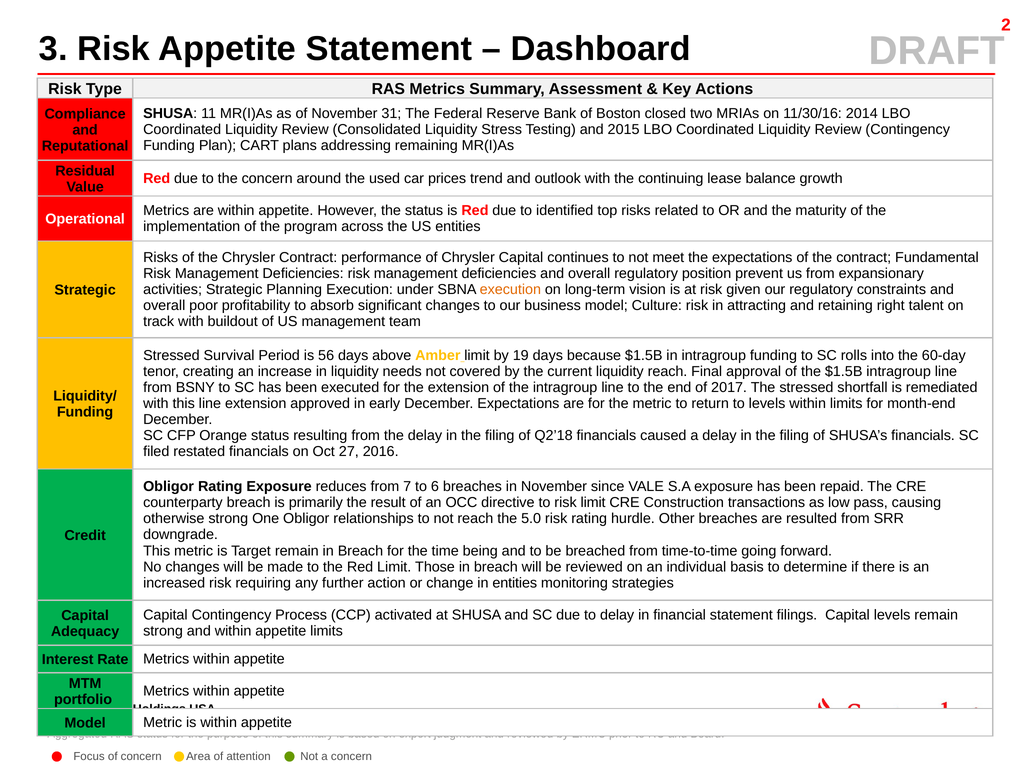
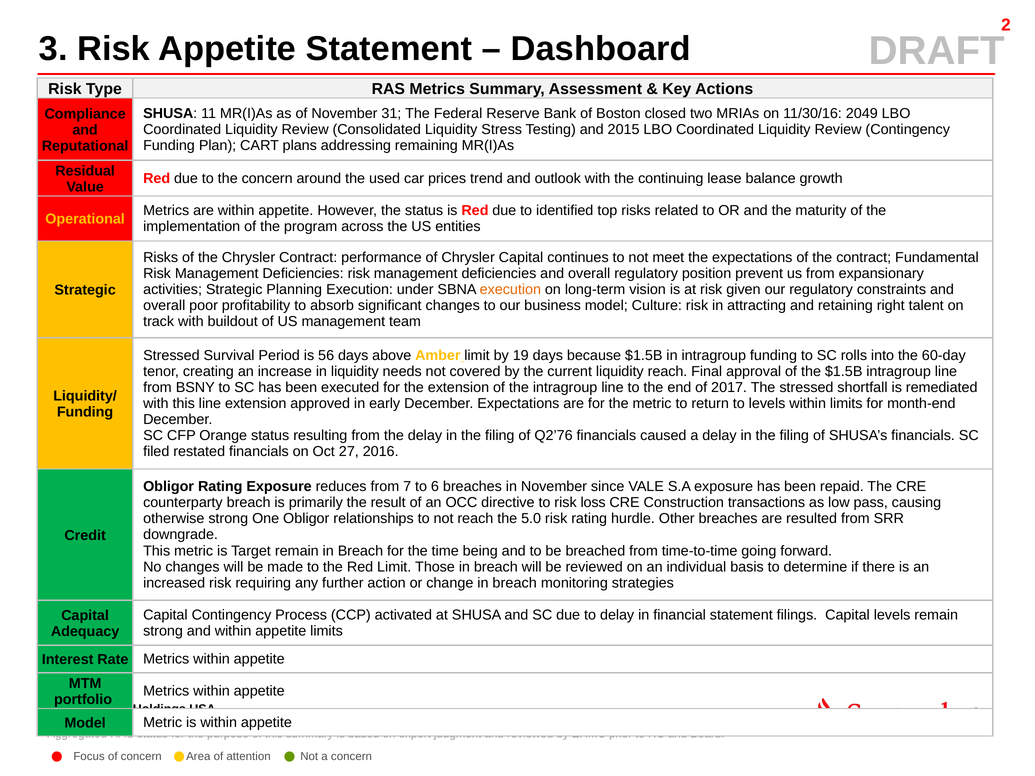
2014: 2014 -> 2049
Operational colour: white -> yellow
Q2’18: Q2’18 -> Q2’76
risk limit: limit -> loss
change in entities: entities -> breach
